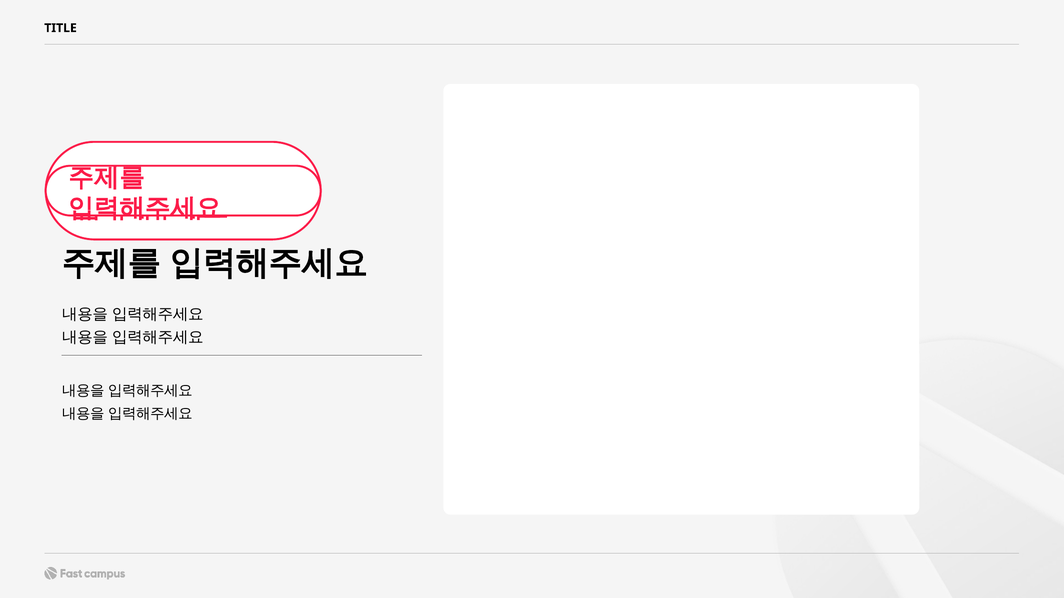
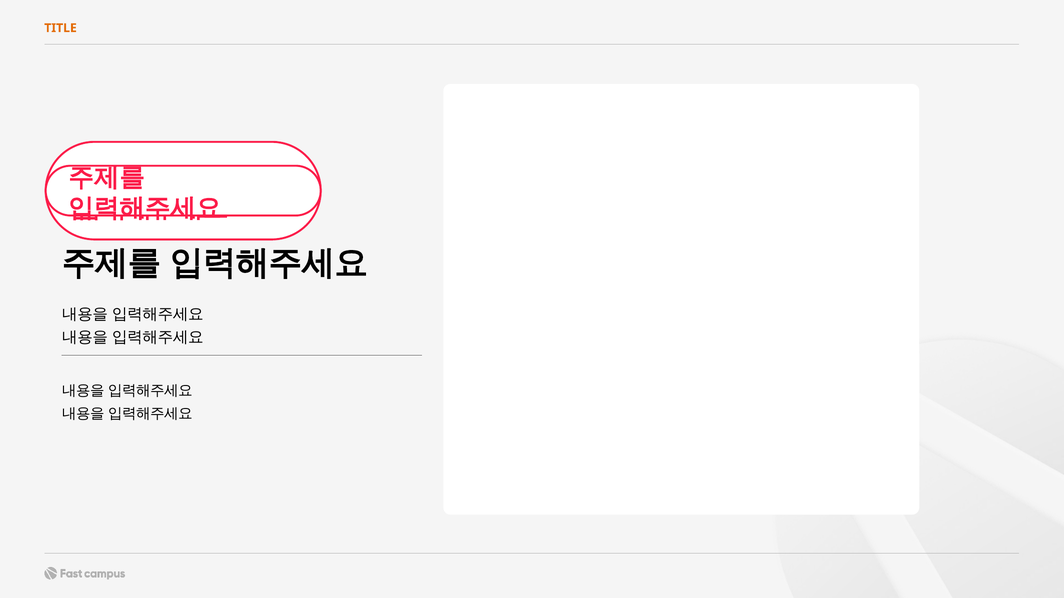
TITLE colour: black -> orange
